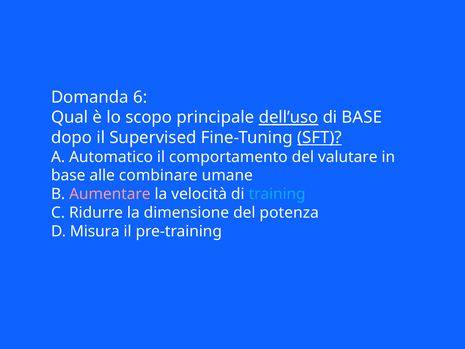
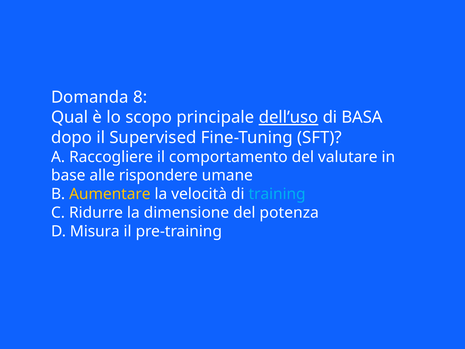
6: 6 -> 8
di BASE: BASE -> BASA
SFT underline: present -> none
Automatico: Automatico -> Raccogliere
combinare: combinare -> rispondere
Aumentare colour: pink -> yellow
